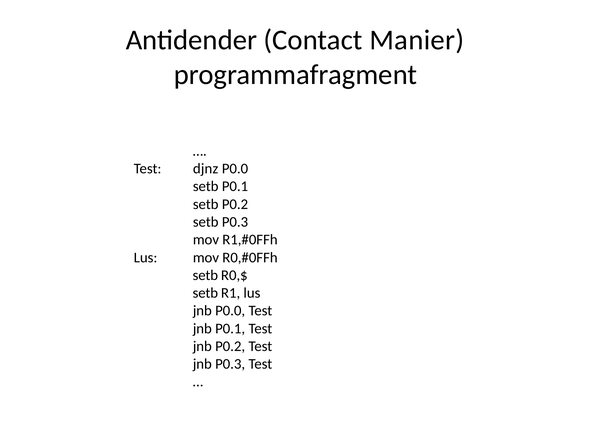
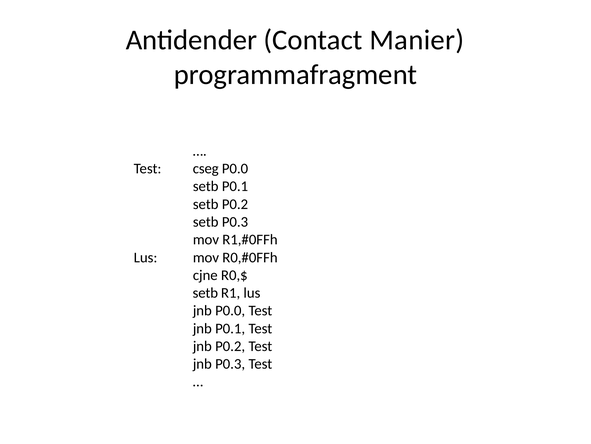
djnz: djnz -> cseg
setb at (205, 275): setb -> cjne
